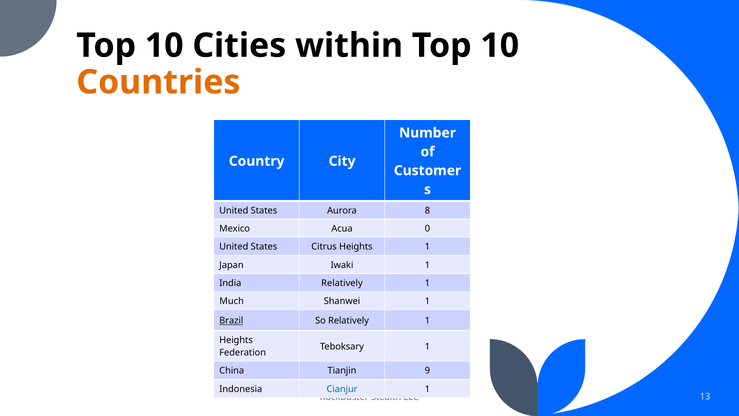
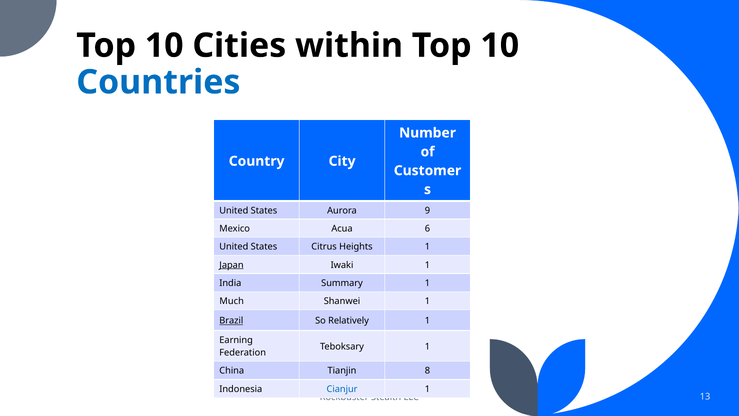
Countries colour: orange -> blue
8: 8 -> 9
0: 0 -> 6
Japan underline: none -> present
India Relatively: Relatively -> Summary
Heights at (236, 340): Heights -> Earning
9: 9 -> 8
